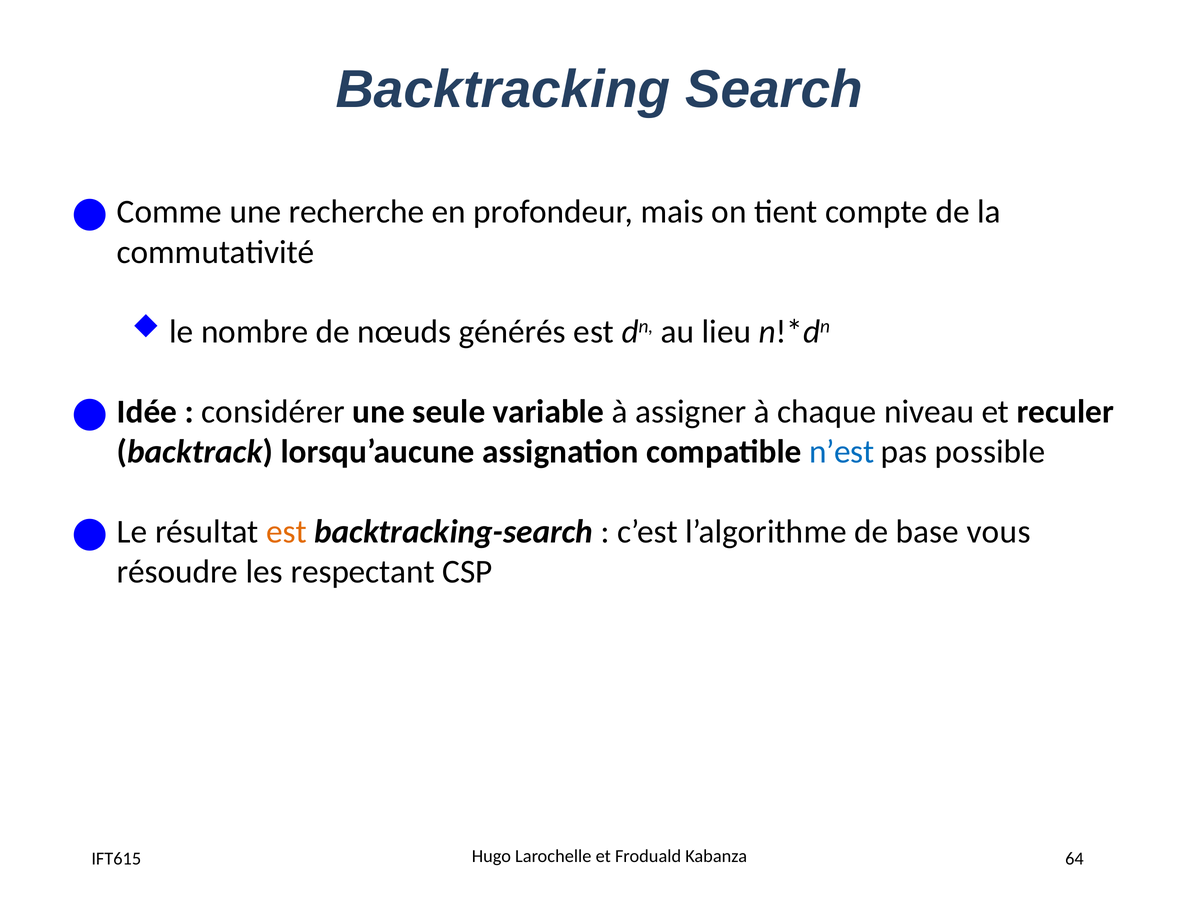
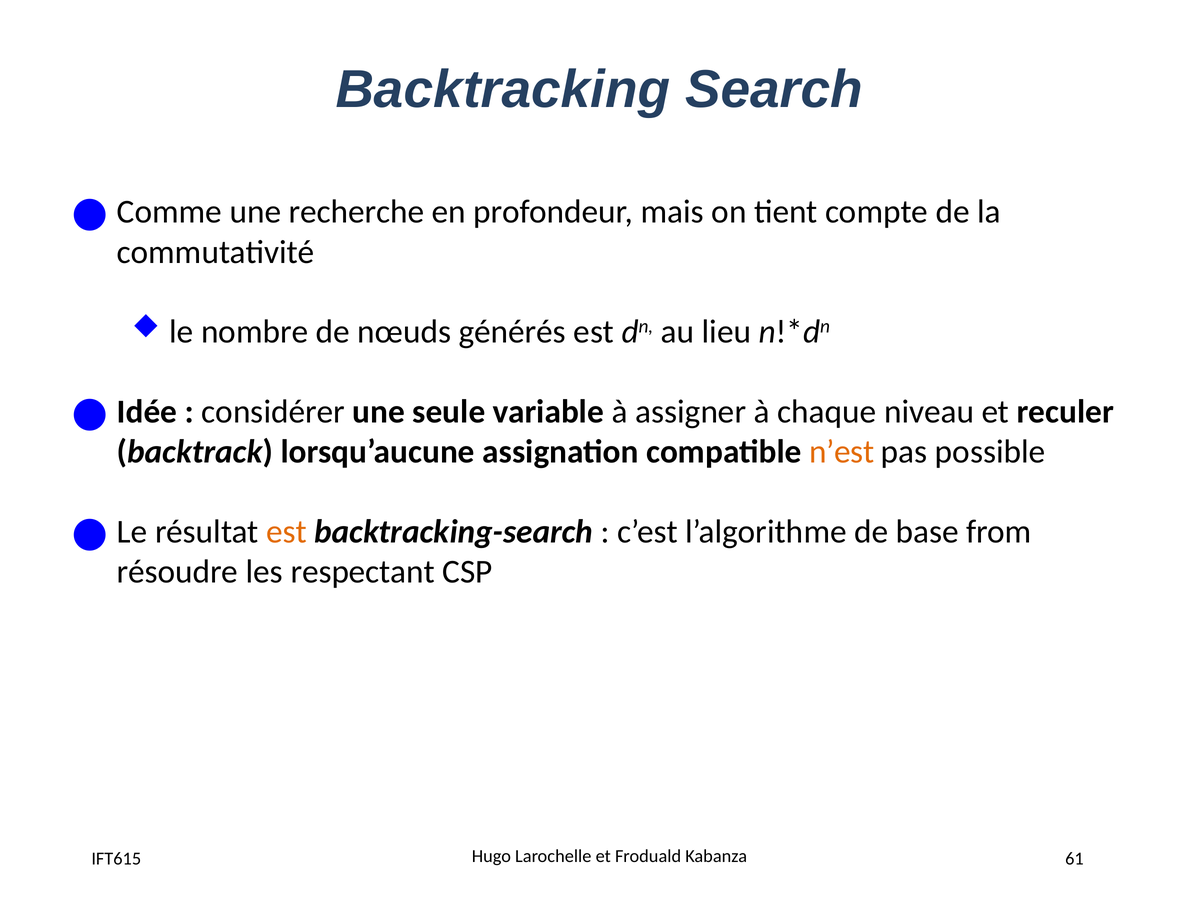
n’est colour: blue -> orange
vous: vous -> from
64: 64 -> 61
